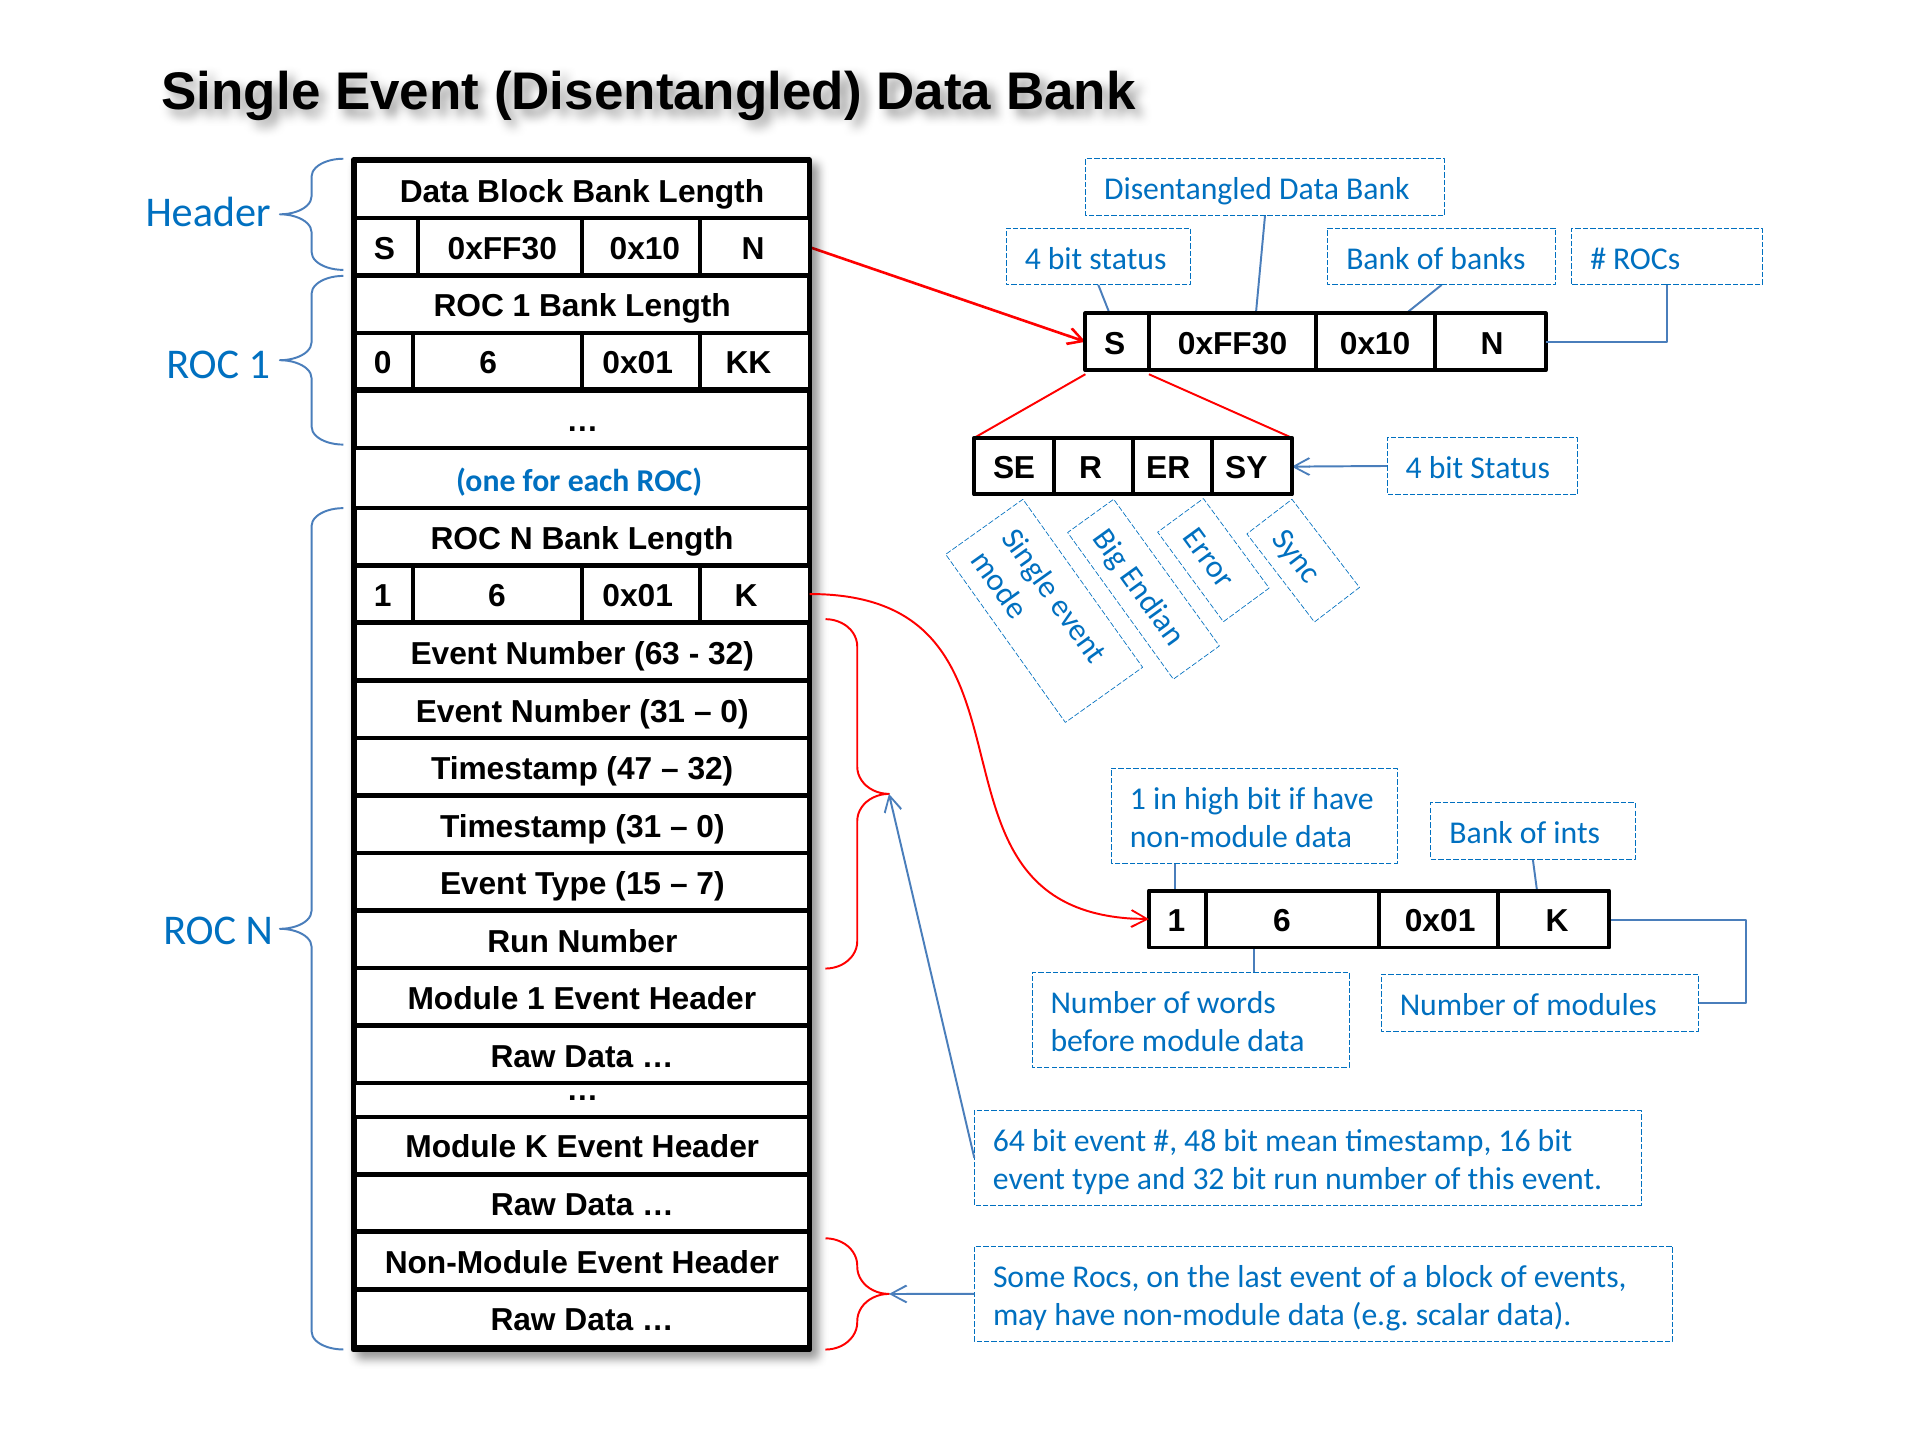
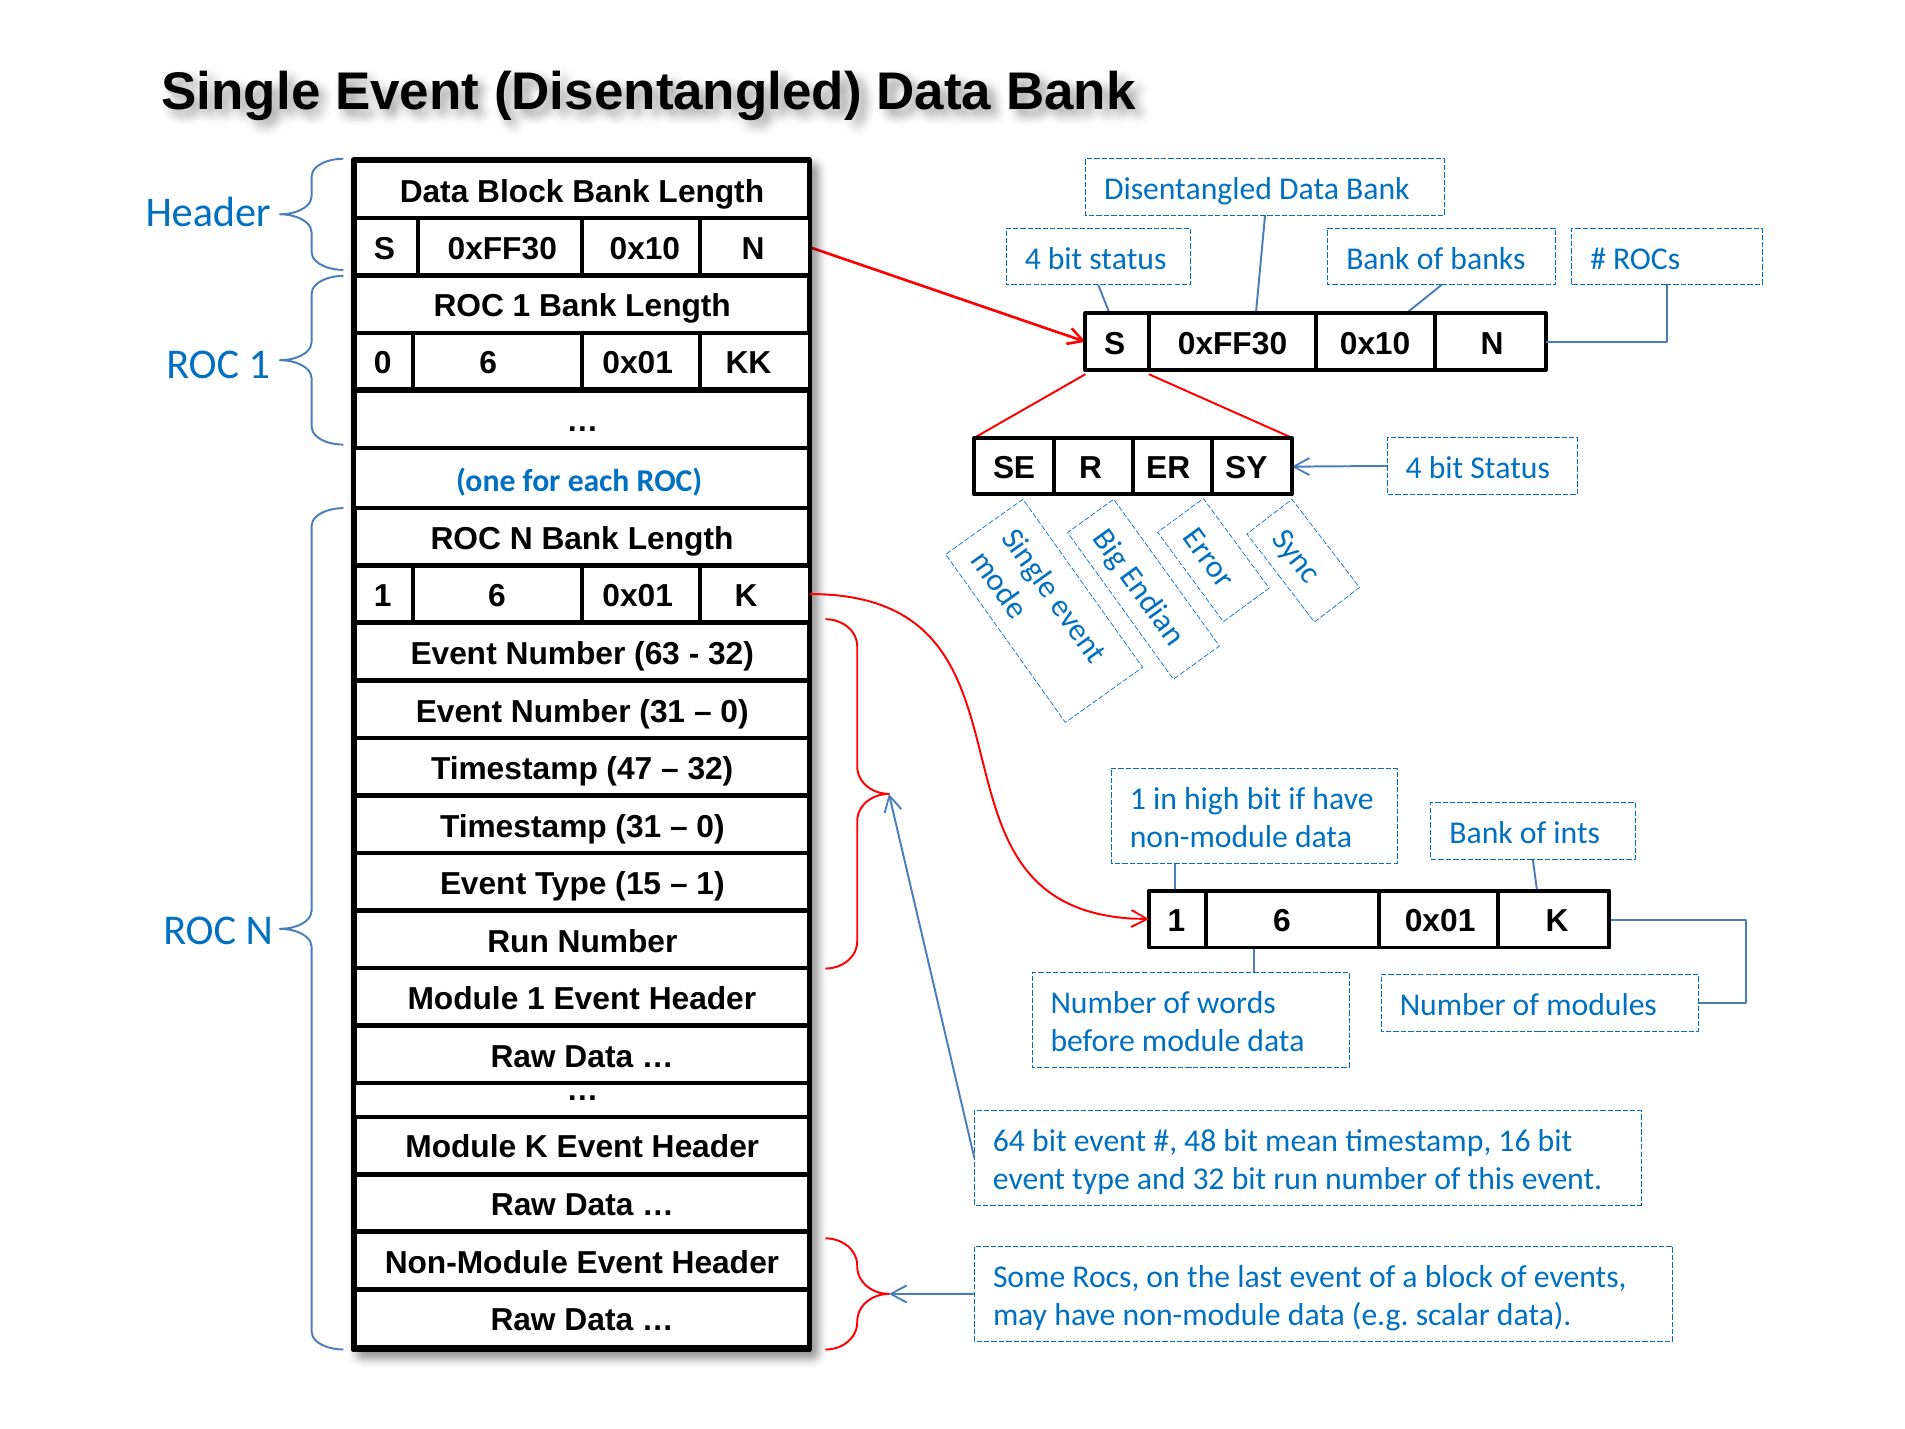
7 at (710, 884): 7 -> 1
